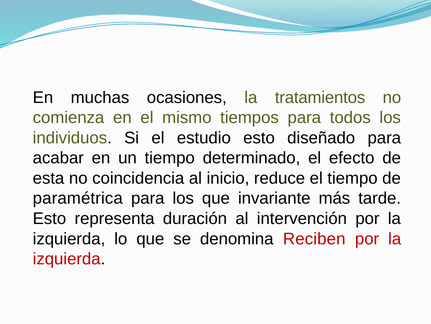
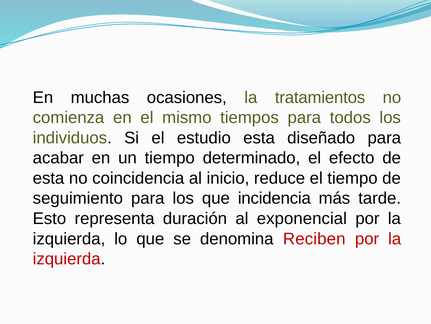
estudio esto: esto -> esta
paramétrica: paramétrica -> seguimiento
invariante: invariante -> incidencia
intervención: intervención -> exponencial
